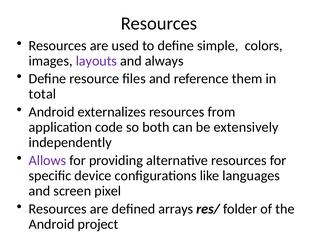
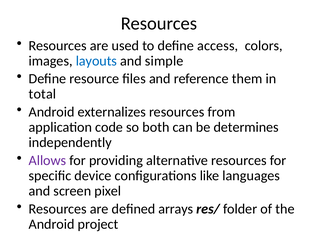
simple: simple -> access
layouts colour: purple -> blue
always: always -> simple
extensively: extensively -> determines
